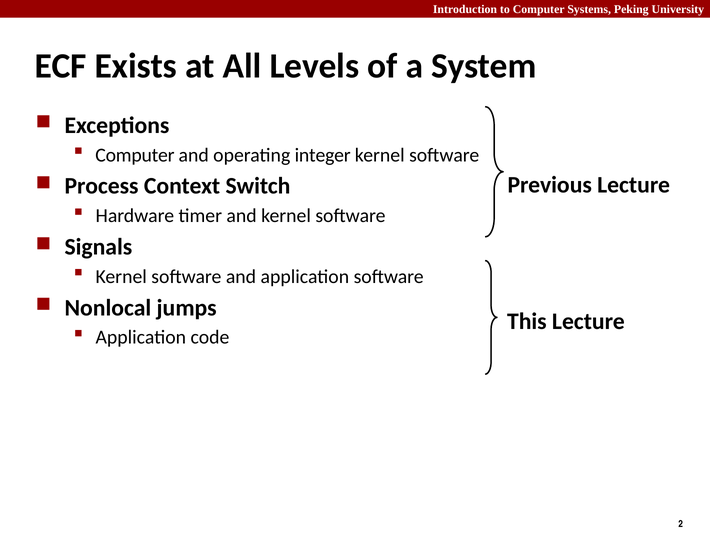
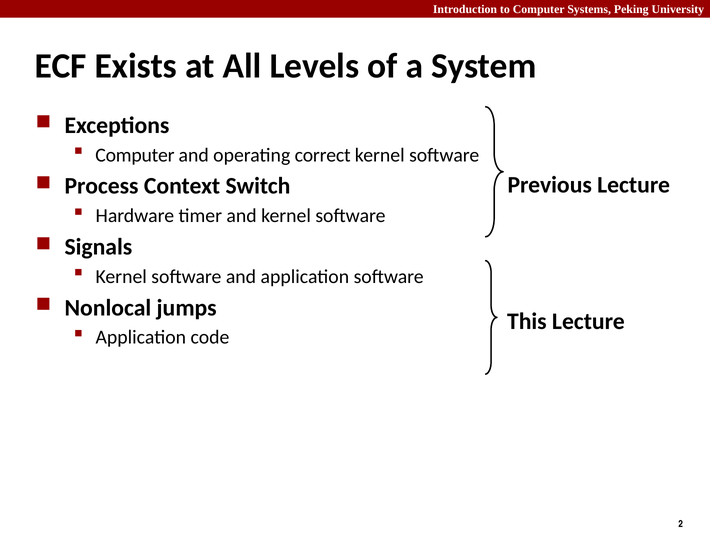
integer: integer -> correct
